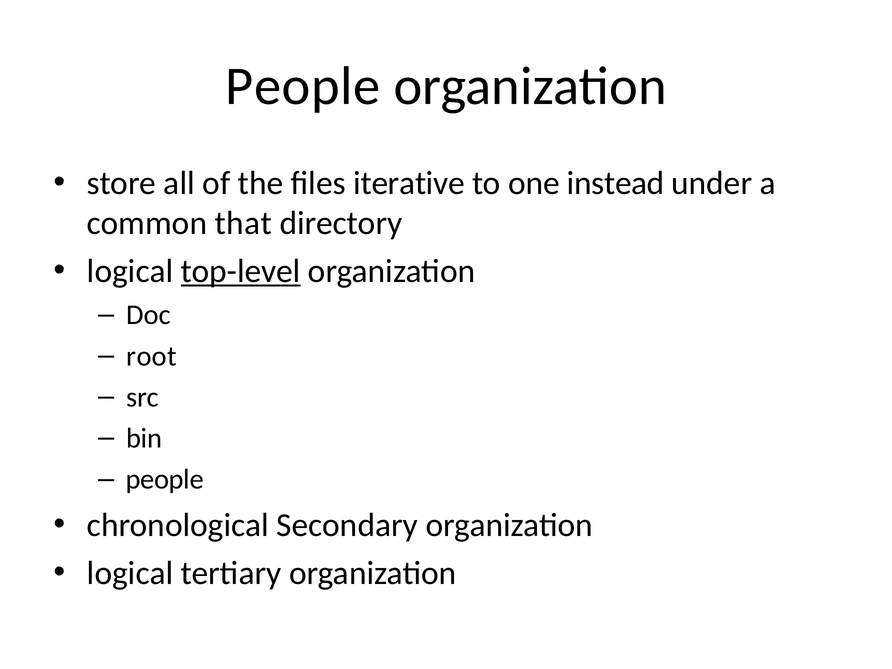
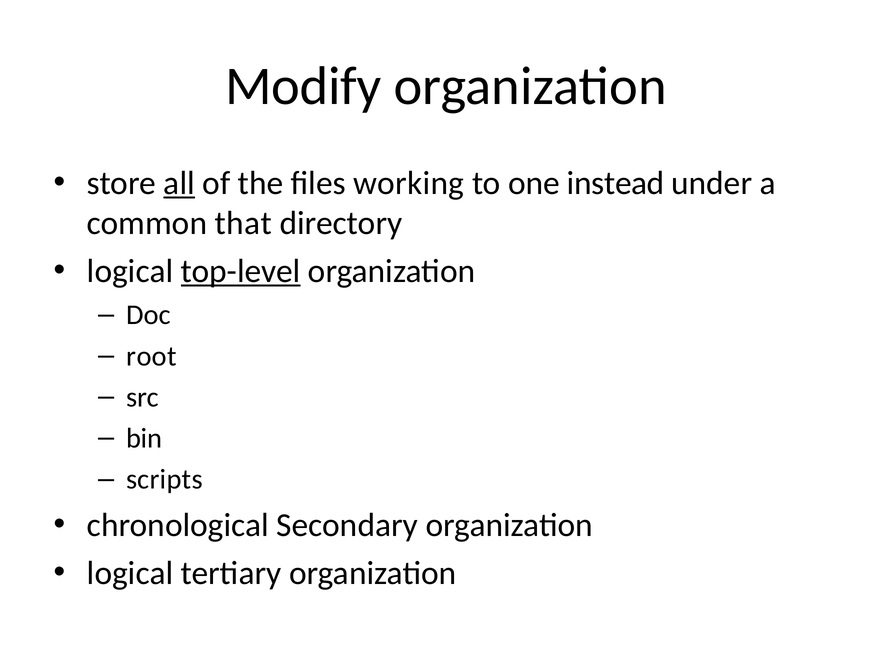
People at (303, 86): People -> Modify
all underline: none -> present
iterative: iterative -> working
people at (165, 480): people -> scripts
